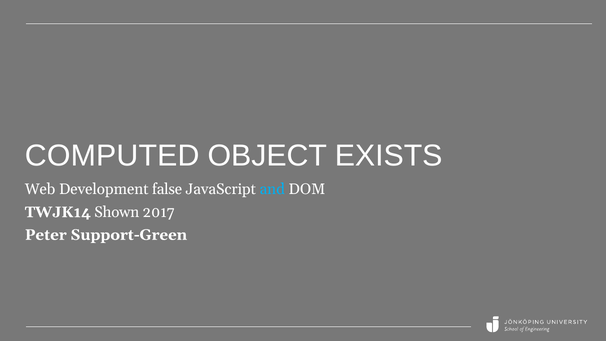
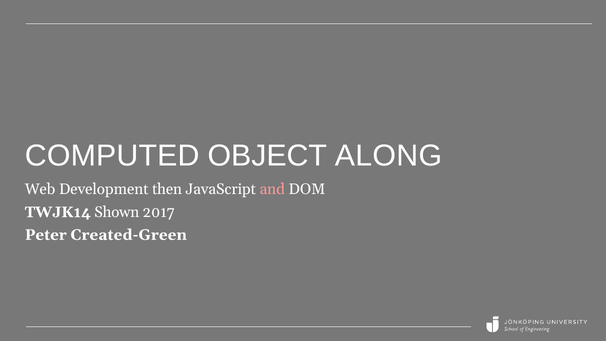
EXISTS: EXISTS -> ALONG
false: false -> then
and colour: light blue -> pink
Support-Green: Support-Green -> Created-Green
